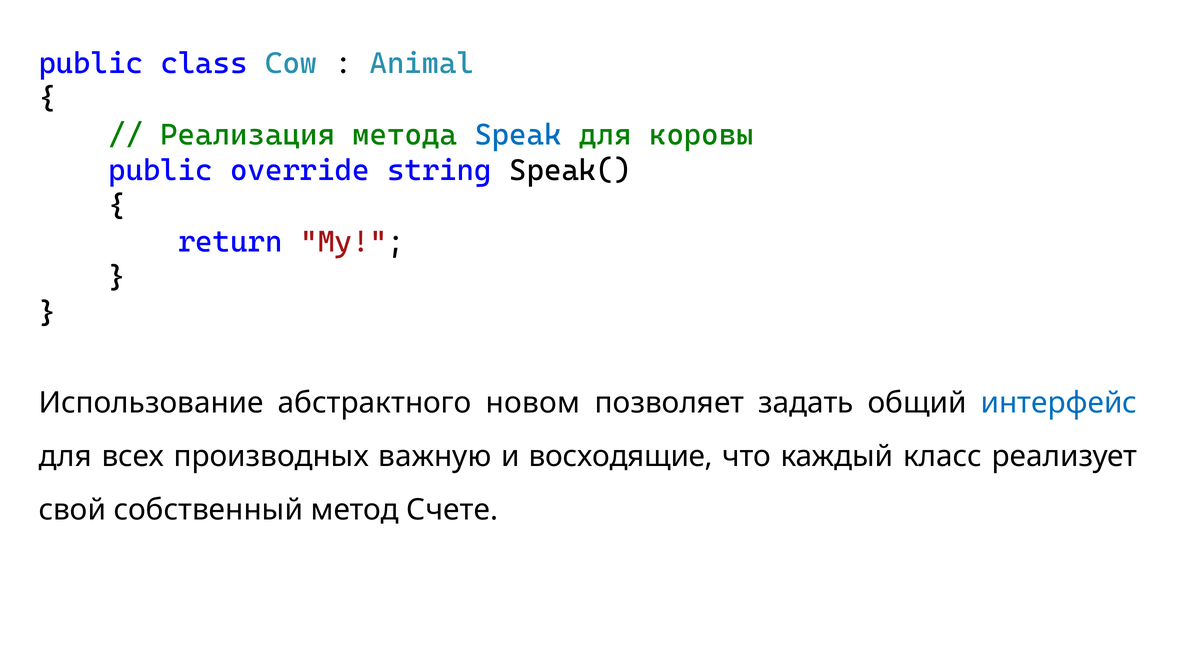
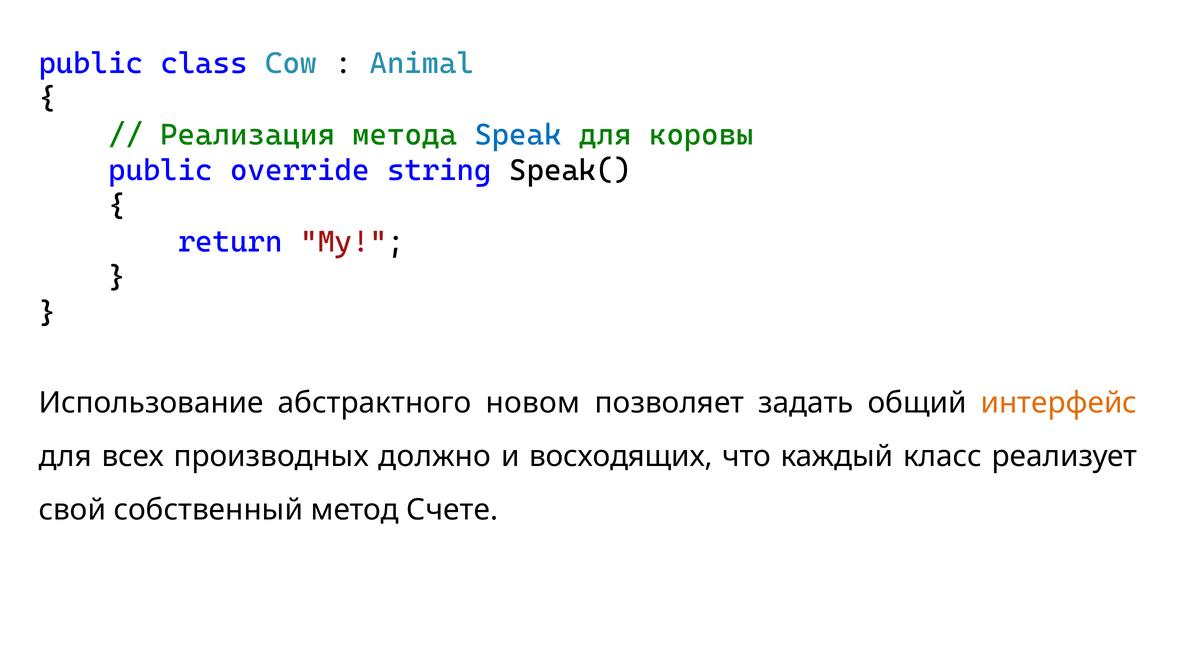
интерфейс colour: blue -> orange
важную: важную -> должно
восходящие: восходящие -> восходящих
